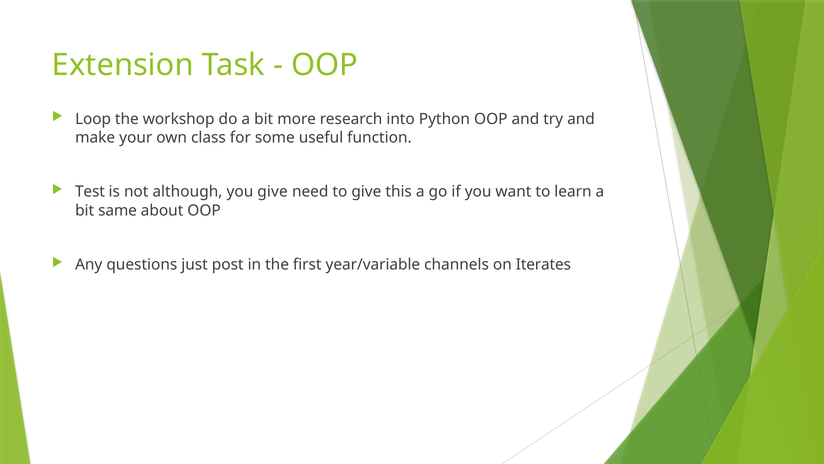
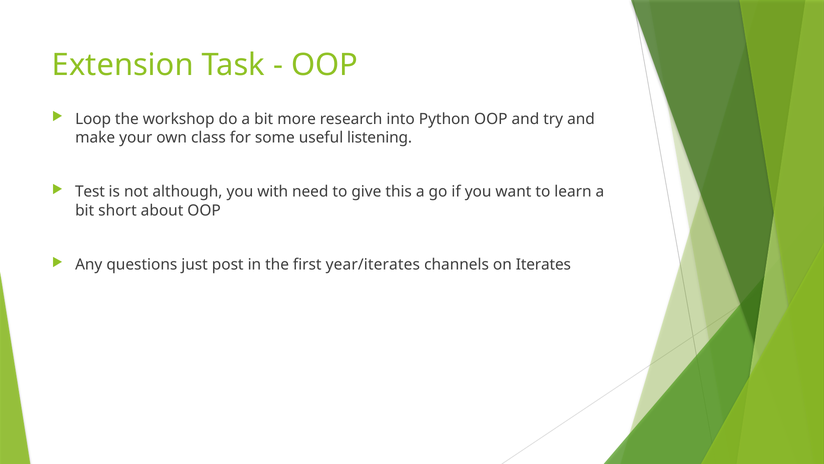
function: function -> listening
you give: give -> with
same: same -> short
year/variable: year/variable -> year/iterates
